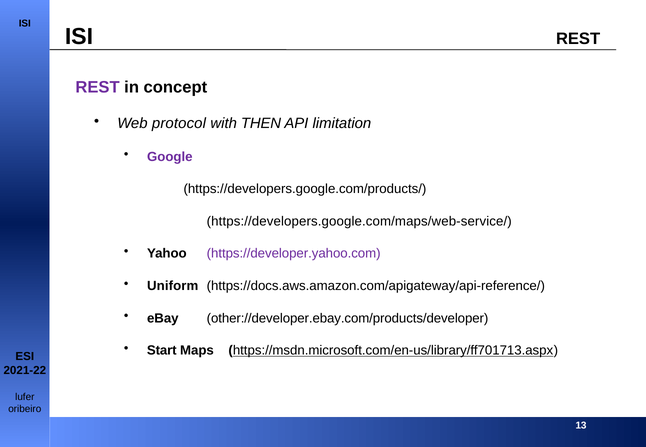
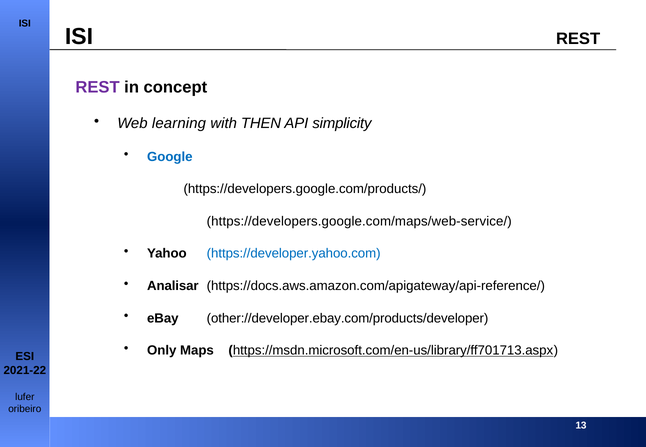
protocol: protocol -> learning
limitation: limitation -> simplicity
Google colour: purple -> blue
https://developer.yahoo.com colour: purple -> blue
Uniform: Uniform -> Analisar
Start: Start -> Only
